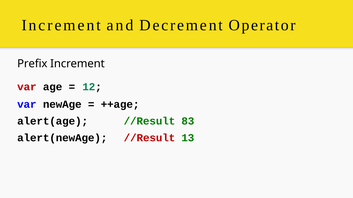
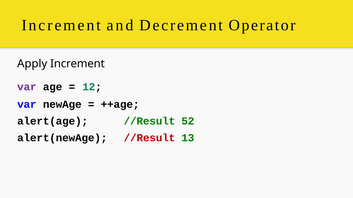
Prefix: Prefix -> Apply
var at (27, 87) colour: red -> purple
83: 83 -> 52
